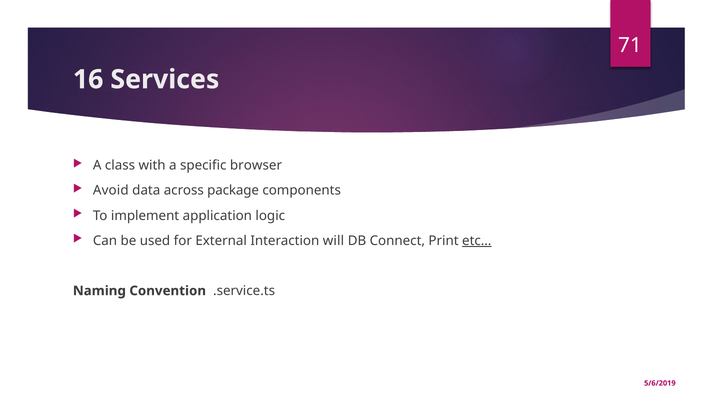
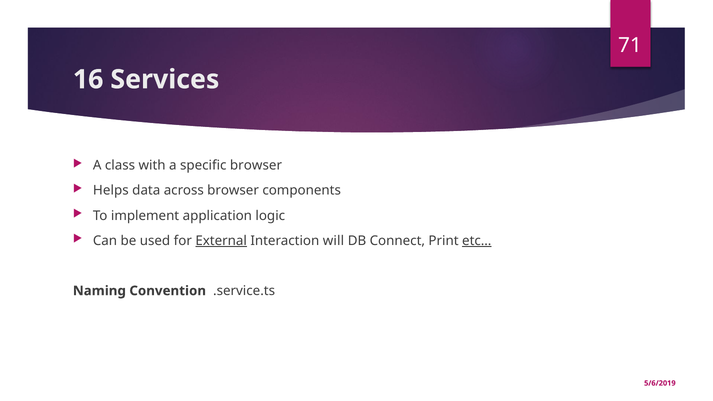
Avoid: Avoid -> Helps
across package: package -> browser
External underline: none -> present
